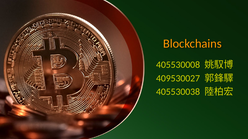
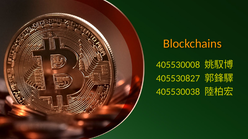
409530027: 409530027 -> 405530827
